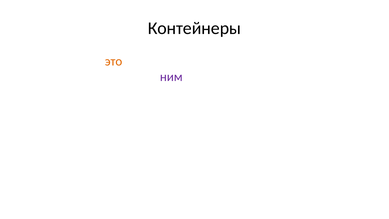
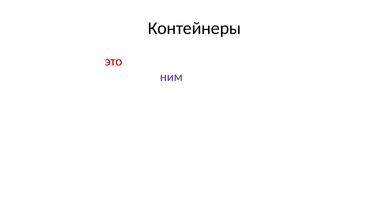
это colour: orange -> red
